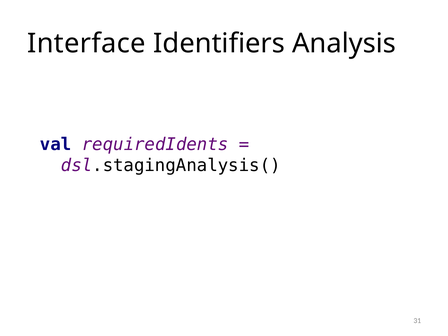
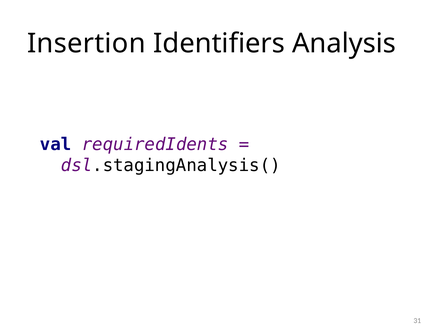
Interface: Interface -> Insertion
